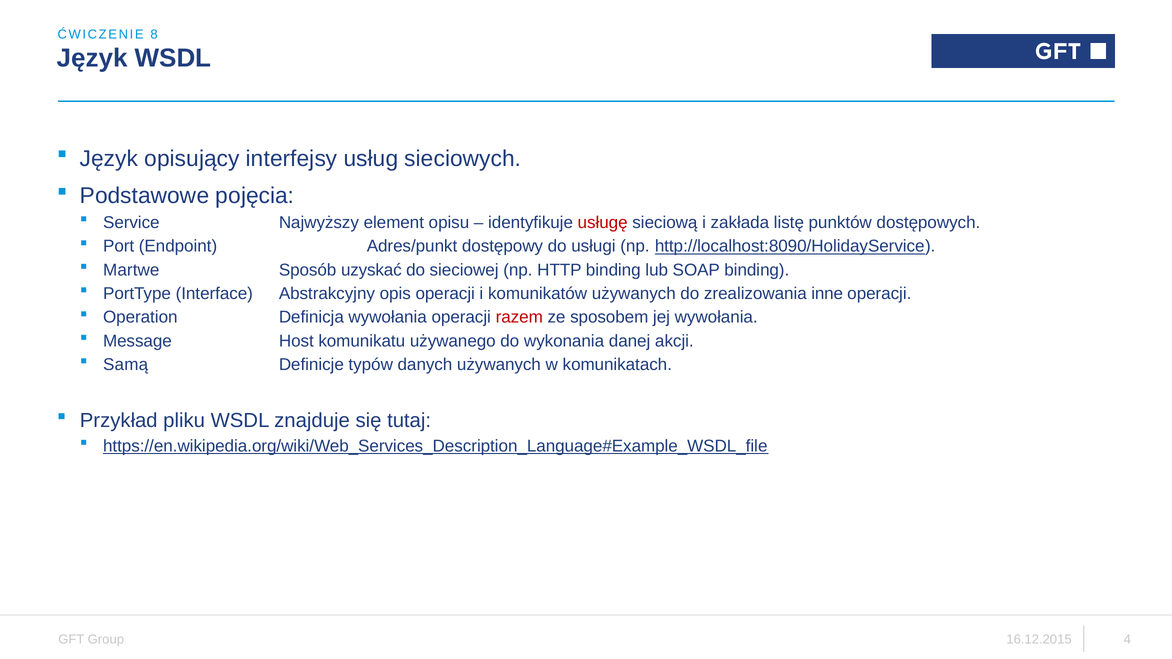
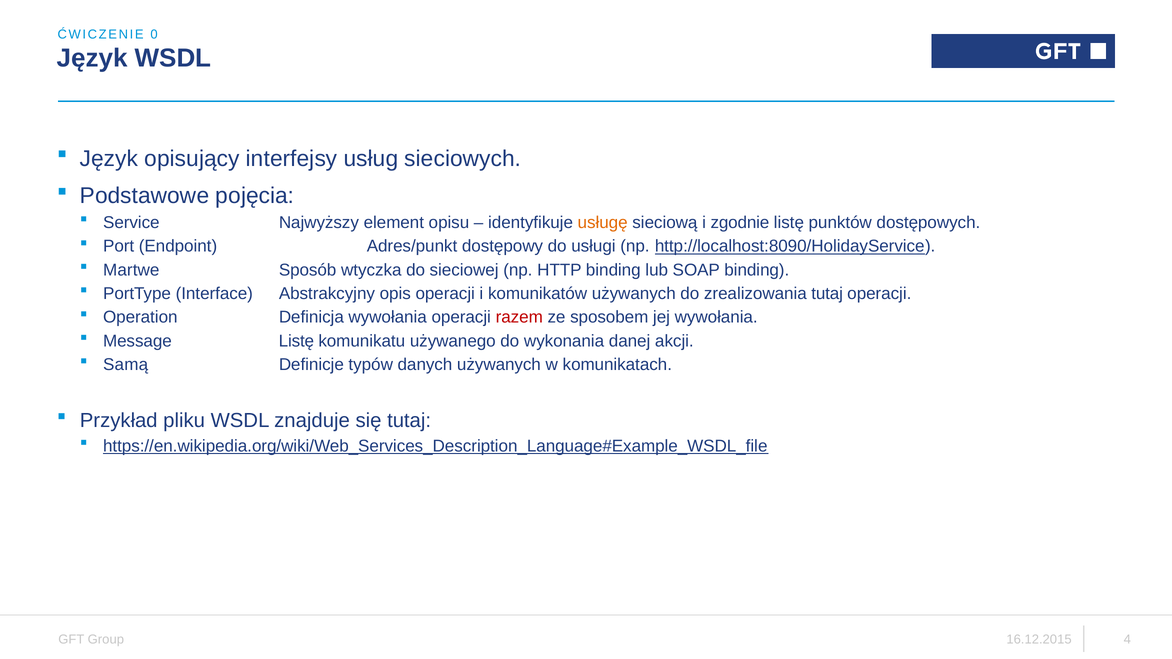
8: 8 -> 0
usługę colour: red -> orange
zakłada: zakłada -> zgodnie
uzyskać: uzyskać -> wtyczka
zrealizowania inne: inne -> tutaj
Message Host: Host -> Listę
